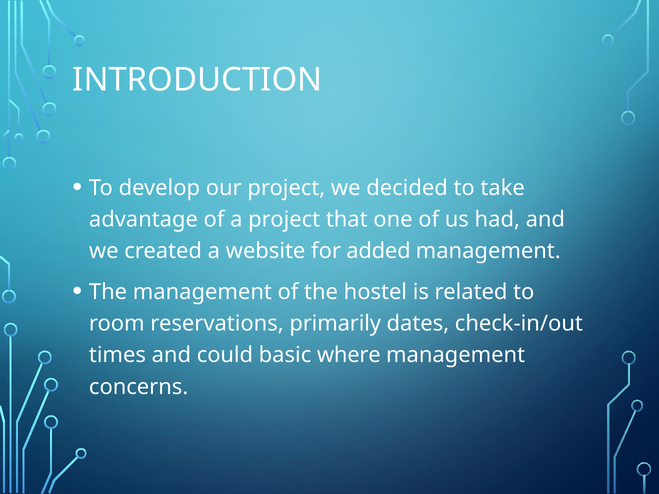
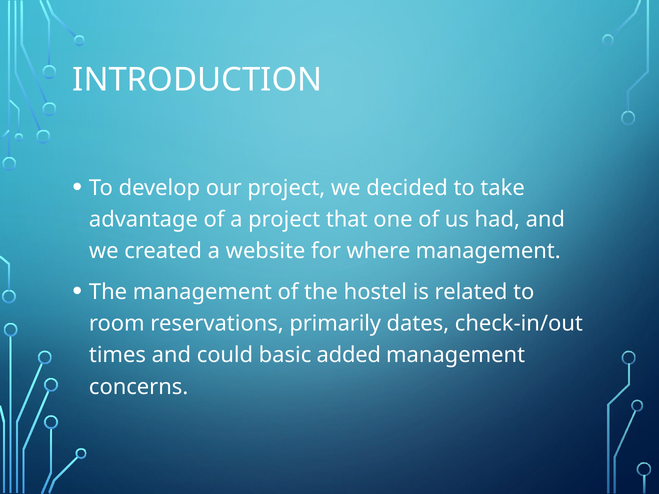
added: added -> where
where: where -> added
